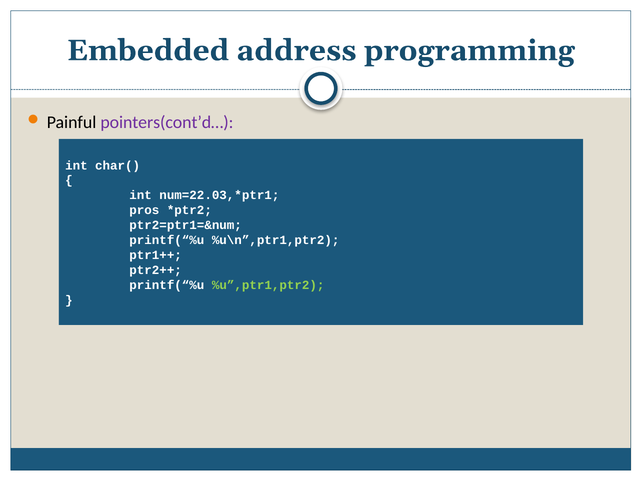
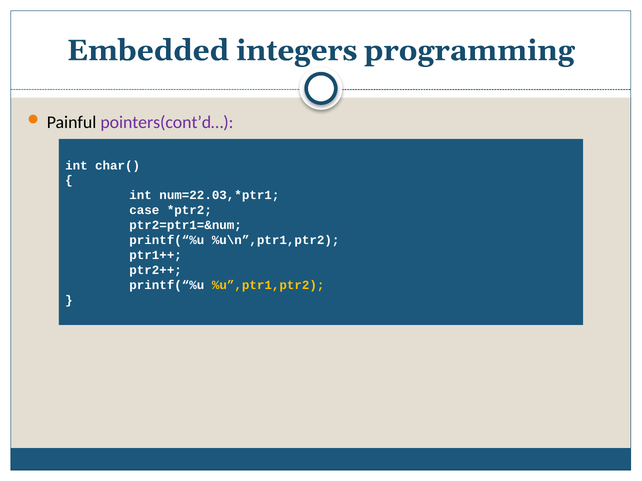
address: address -> integers
pros: pros -> case
%u”,ptr1,ptr2 colour: light green -> yellow
